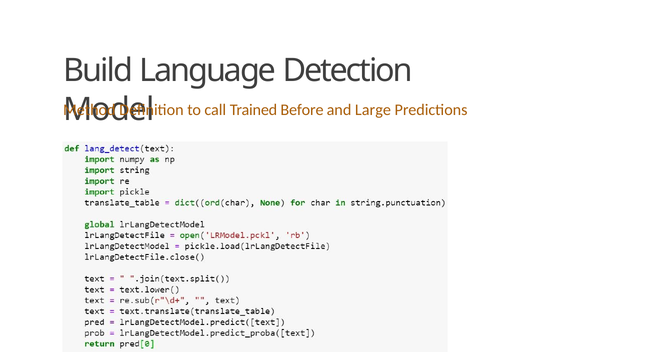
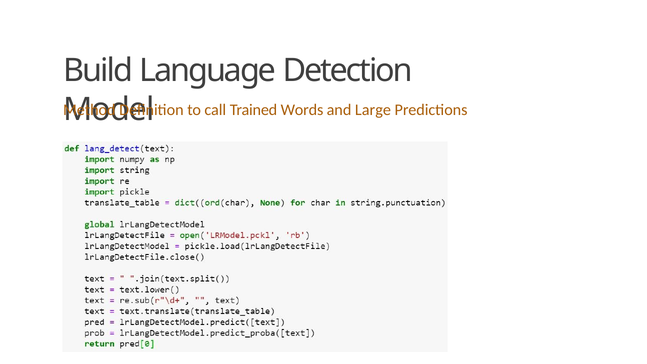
Before: Before -> Words
